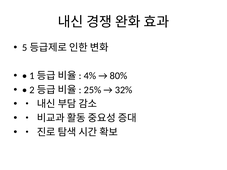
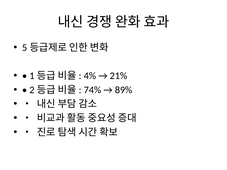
80%: 80% -> 21%
25%: 25% -> 74%
32%: 32% -> 89%
